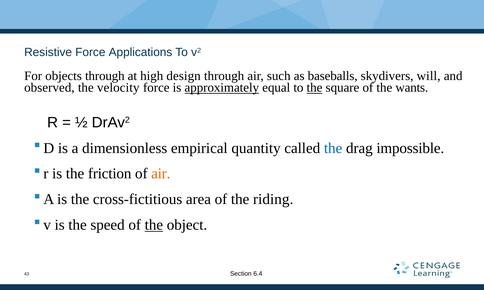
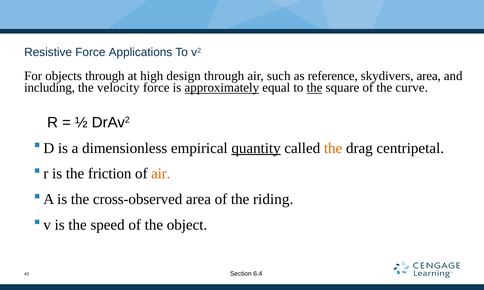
baseballs: baseballs -> reference
skydivers will: will -> area
observed: observed -> including
wants: wants -> curve
quantity underline: none -> present
the at (333, 148) colour: blue -> orange
impossible: impossible -> centripetal
cross-fictitious: cross-fictitious -> cross-observed
the at (154, 225) underline: present -> none
